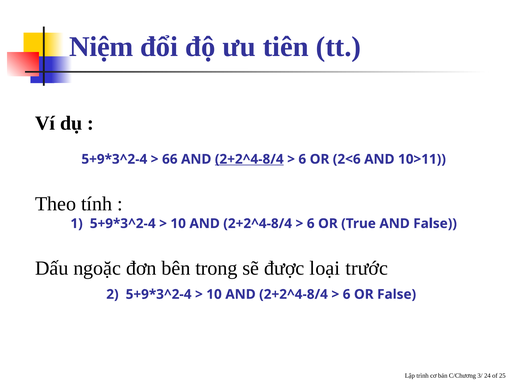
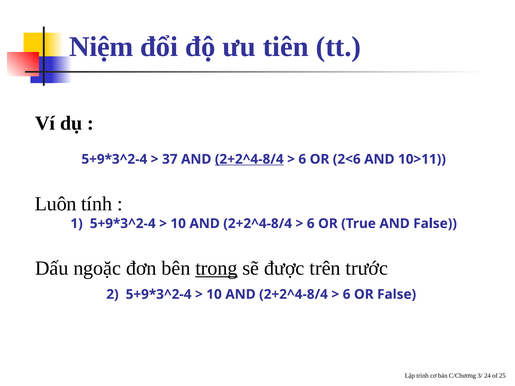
66: 66 -> 37
Theo: Theo -> Luôn
trong underline: none -> present
loại: loại -> trên
